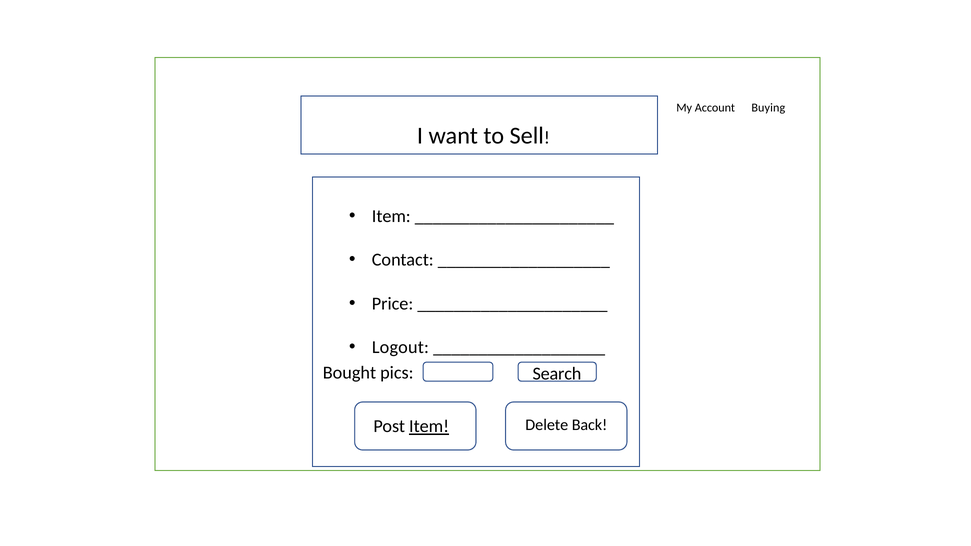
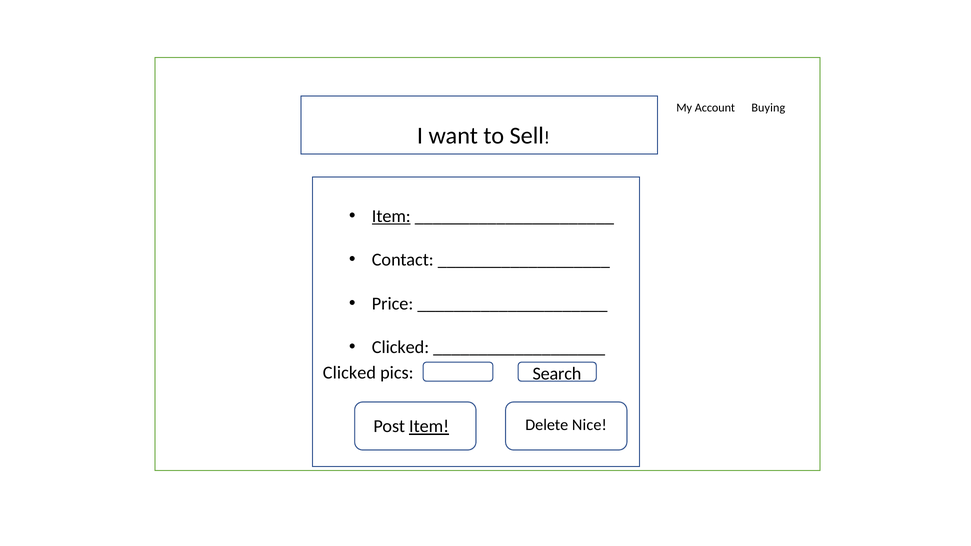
Item at (391, 216) underline: none -> present
Logout at (400, 347): Logout -> Clicked
Bought at (349, 373): Bought -> Clicked
Back: Back -> Nice
